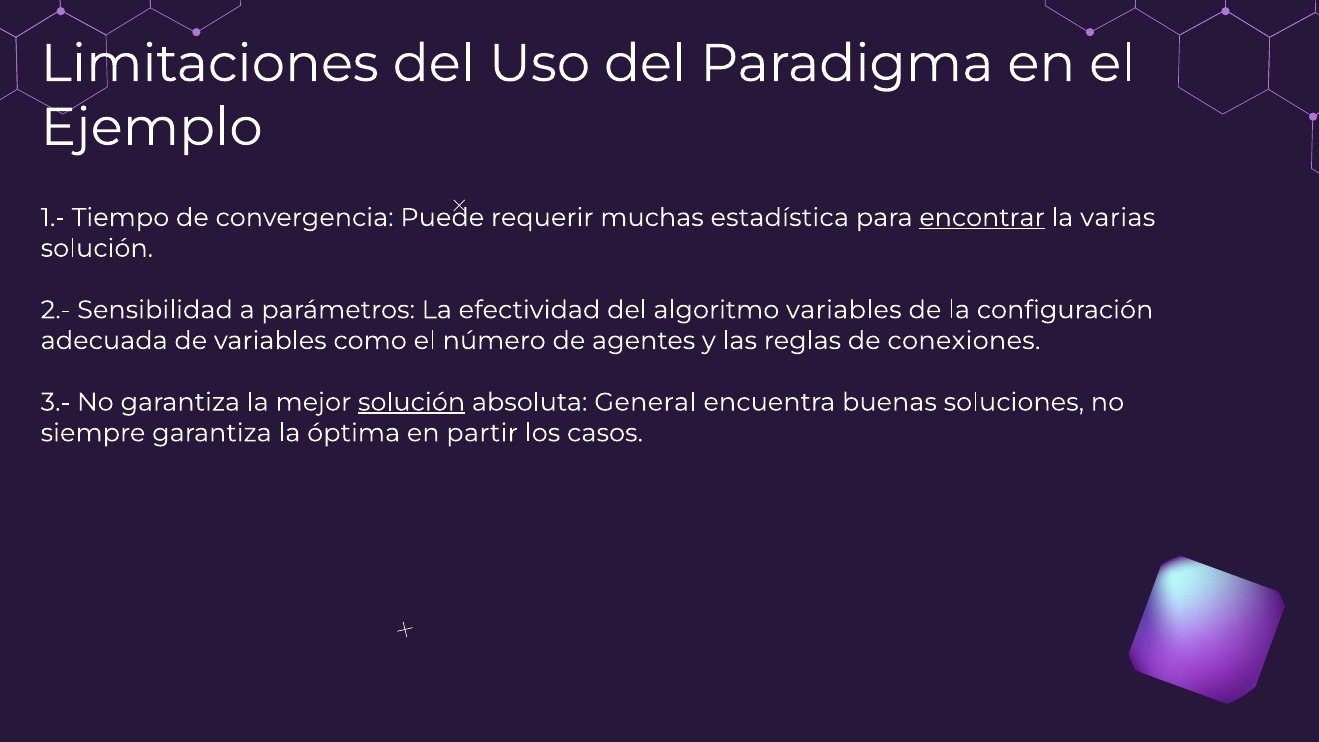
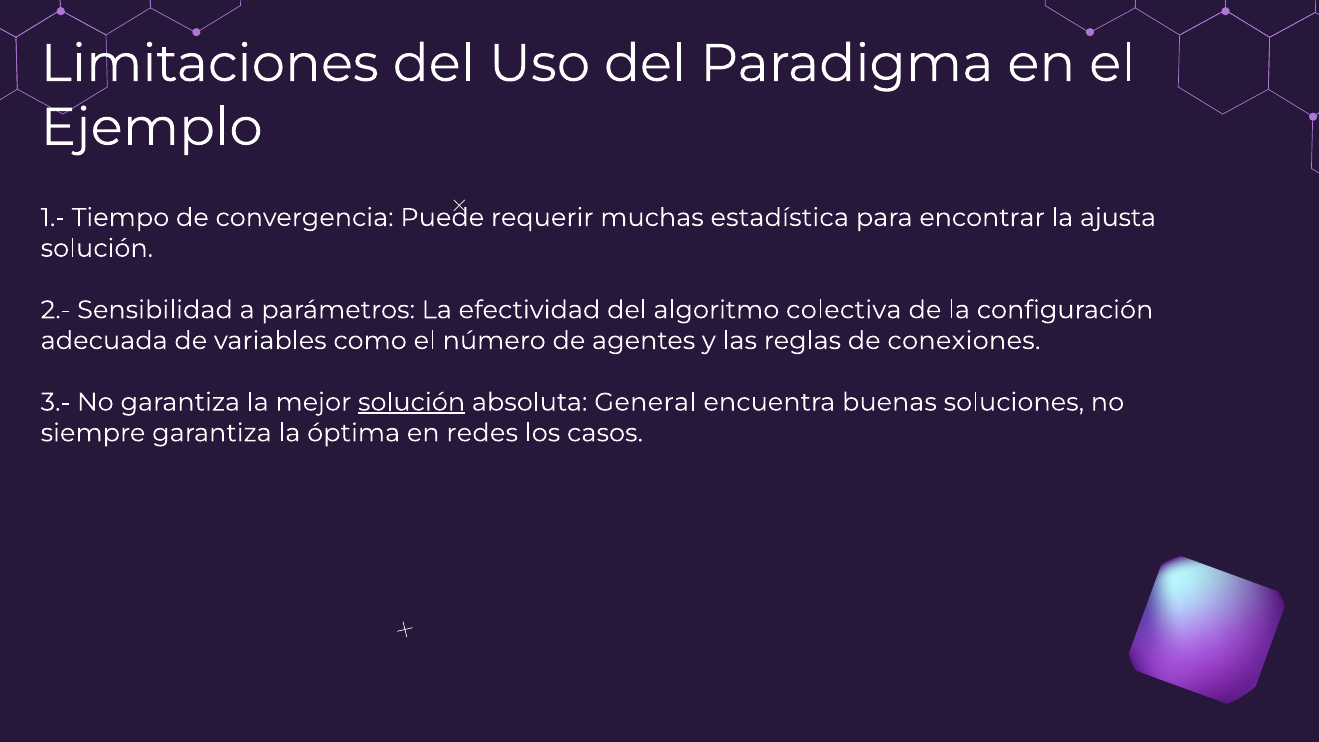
encontrar underline: present -> none
varias: varias -> ajusta
algoritmo variables: variables -> colectiva
partir: partir -> redes
